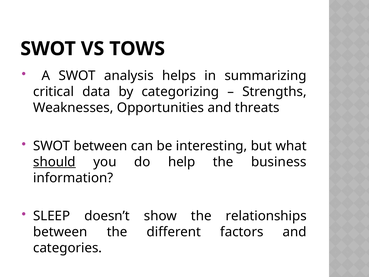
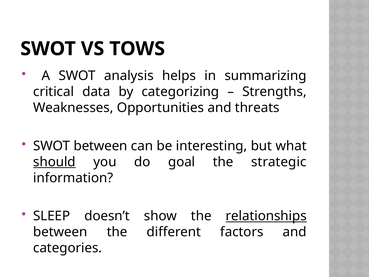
help: help -> goal
business: business -> strategic
relationships underline: none -> present
